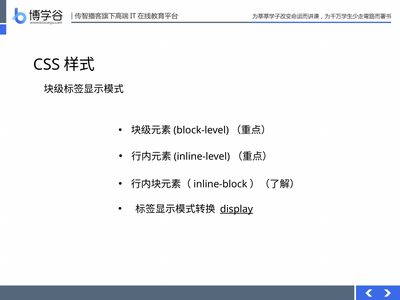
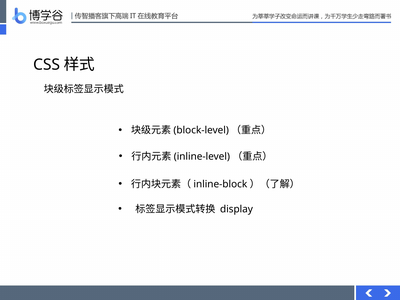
display underline: present -> none
